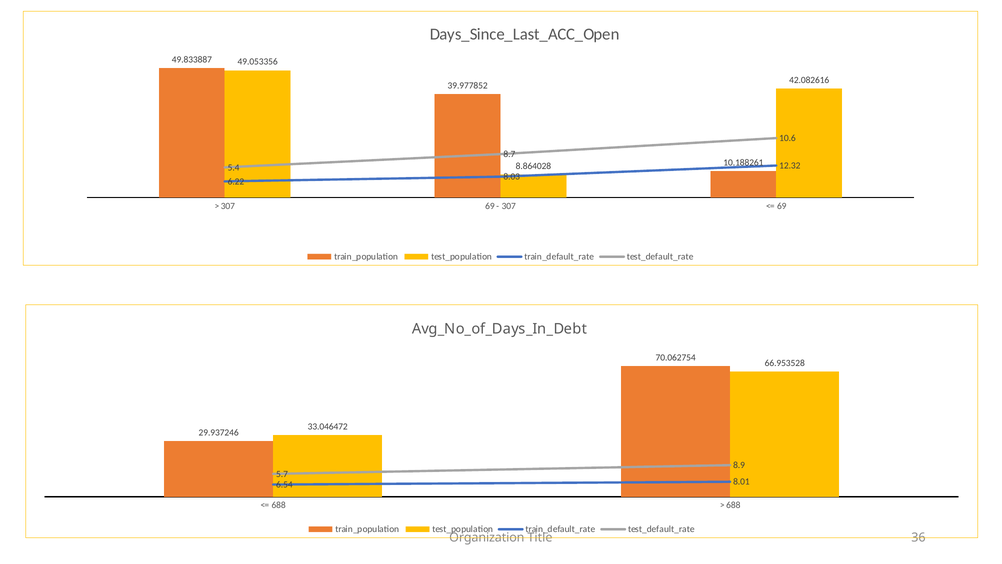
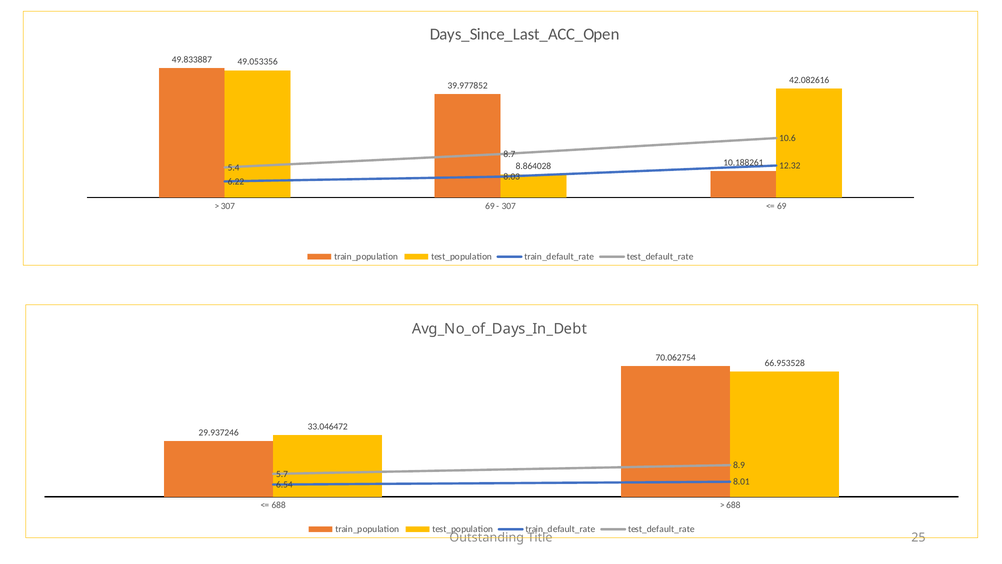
Organization: Organization -> Outstanding
36: 36 -> 25
